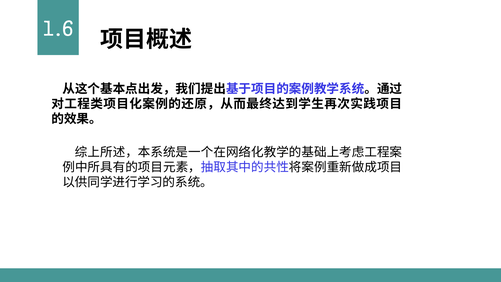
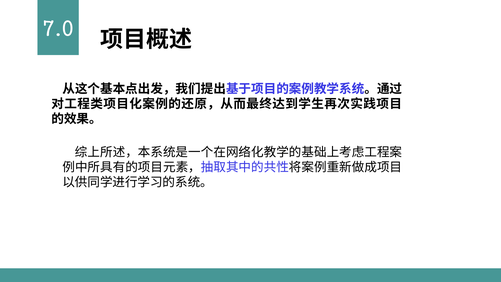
1.6: 1.6 -> 7.0
